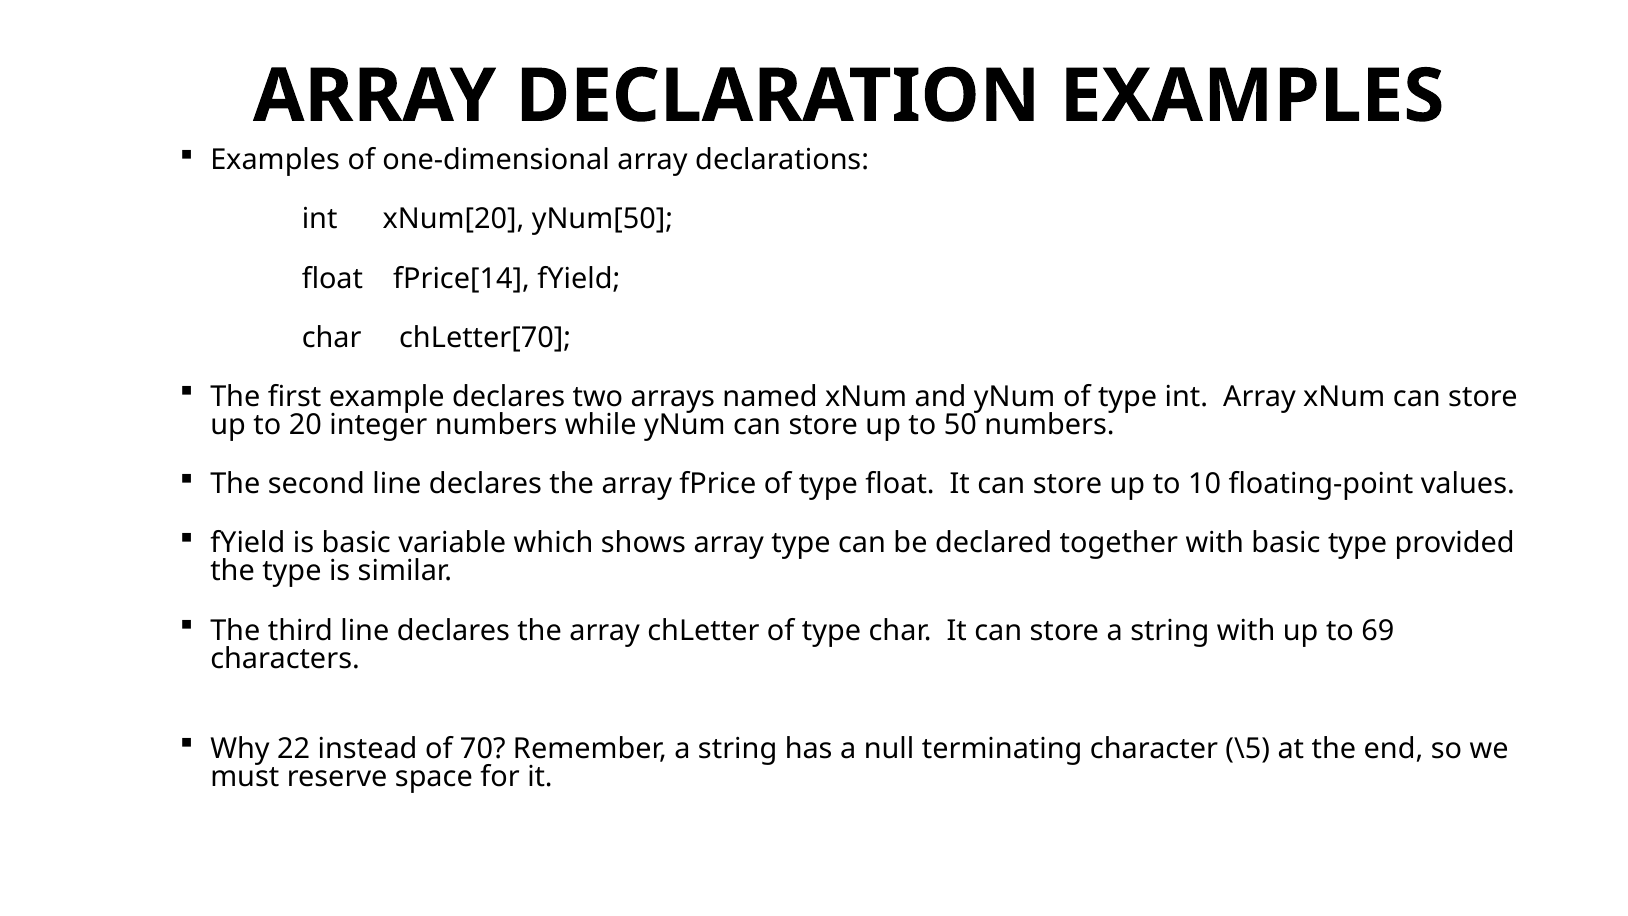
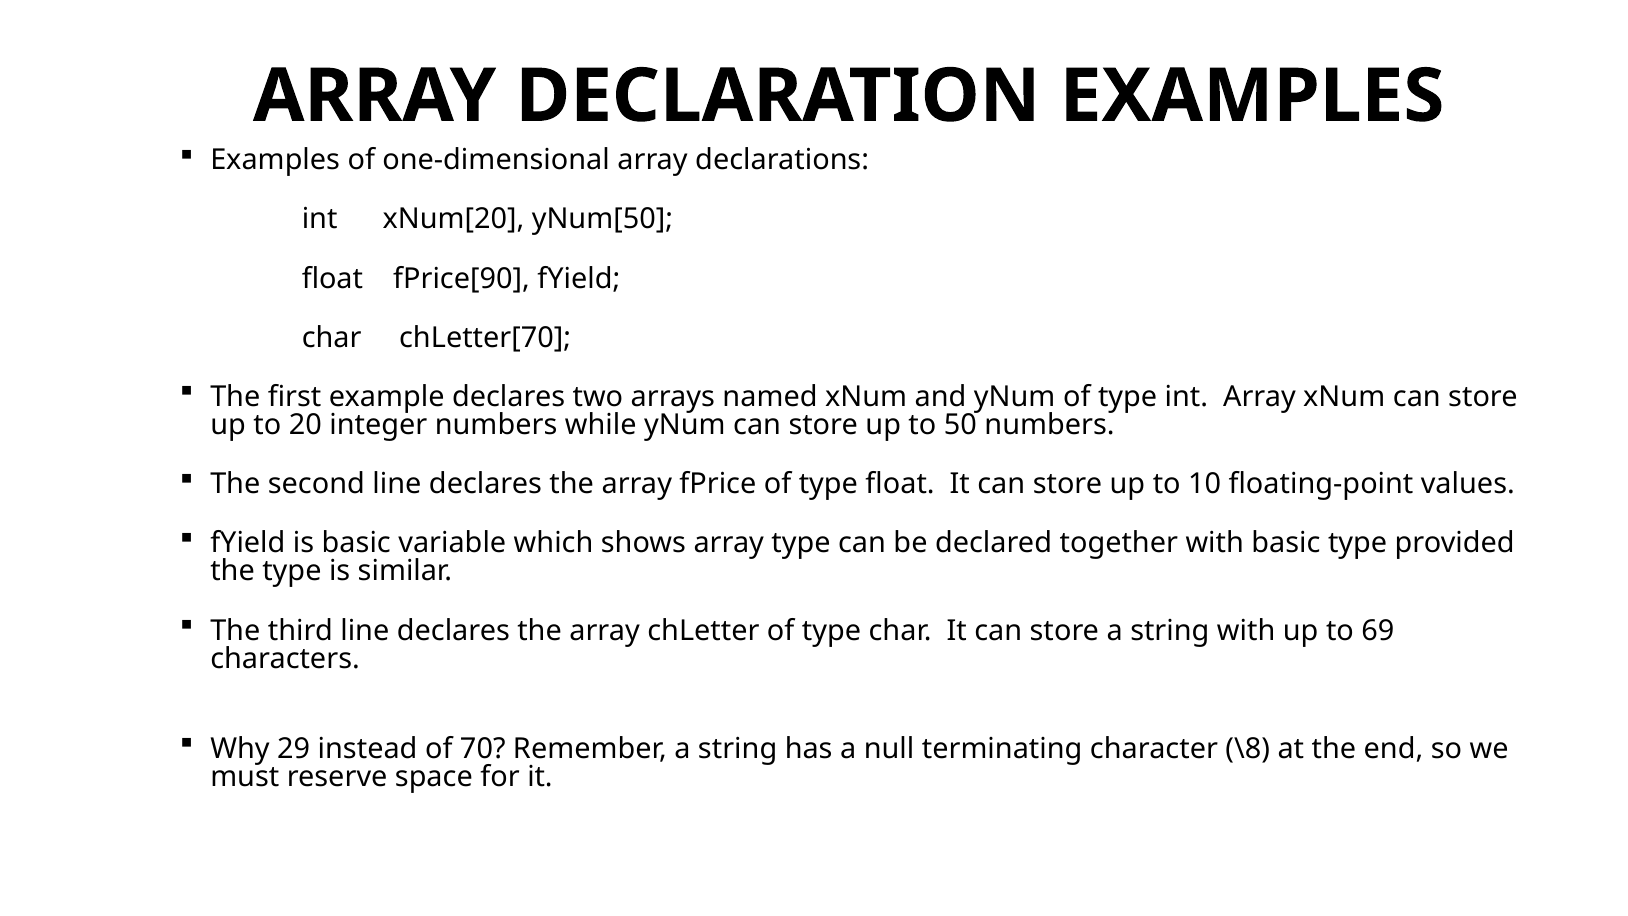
fPrice[14: fPrice[14 -> fPrice[90
22: 22 -> 29
\5: \5 -> \8
